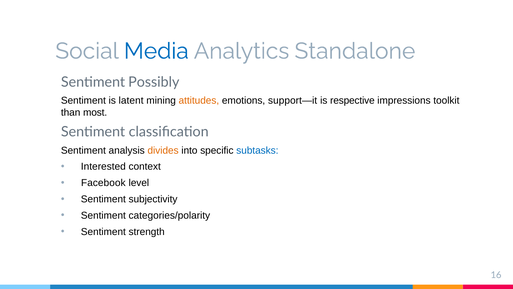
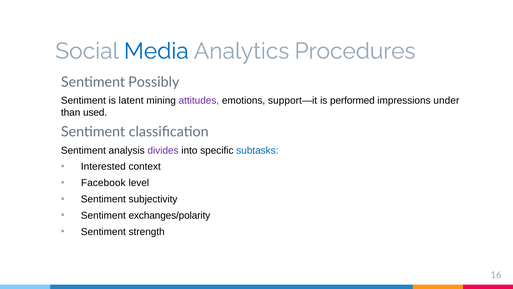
Standalone: Standalone -> Procedures
attitudes colour: orange -> purple
respective: respective -> performed
toolkit: toolkit -> under
most: most -> used
divides colour: orange -> purple
categories/polarity: categories/polarity -> exchanges/polarity
